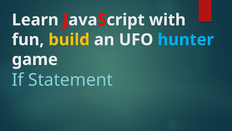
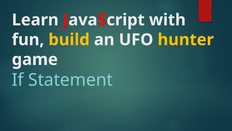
hunter colour: light blue -> yellow
